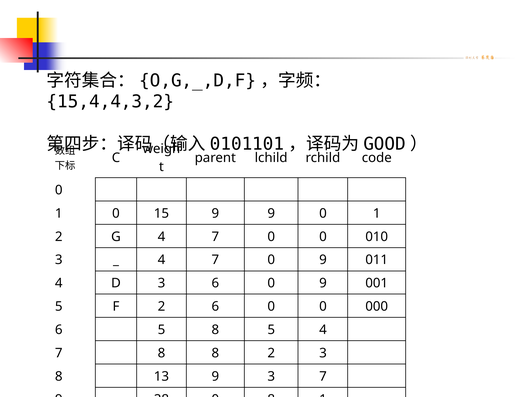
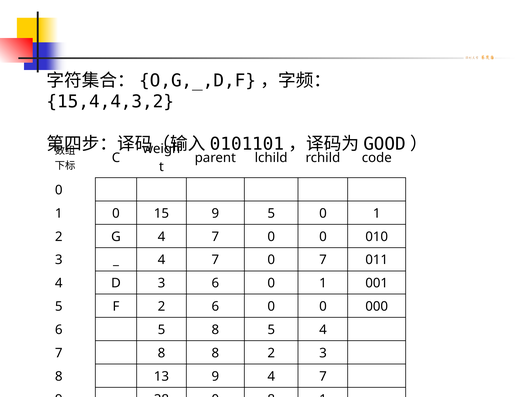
9 9: 9 -> 5
7 0 9: 9 -> 7
6 0 9: 9 -> 1
9 3: 3 -> 4
